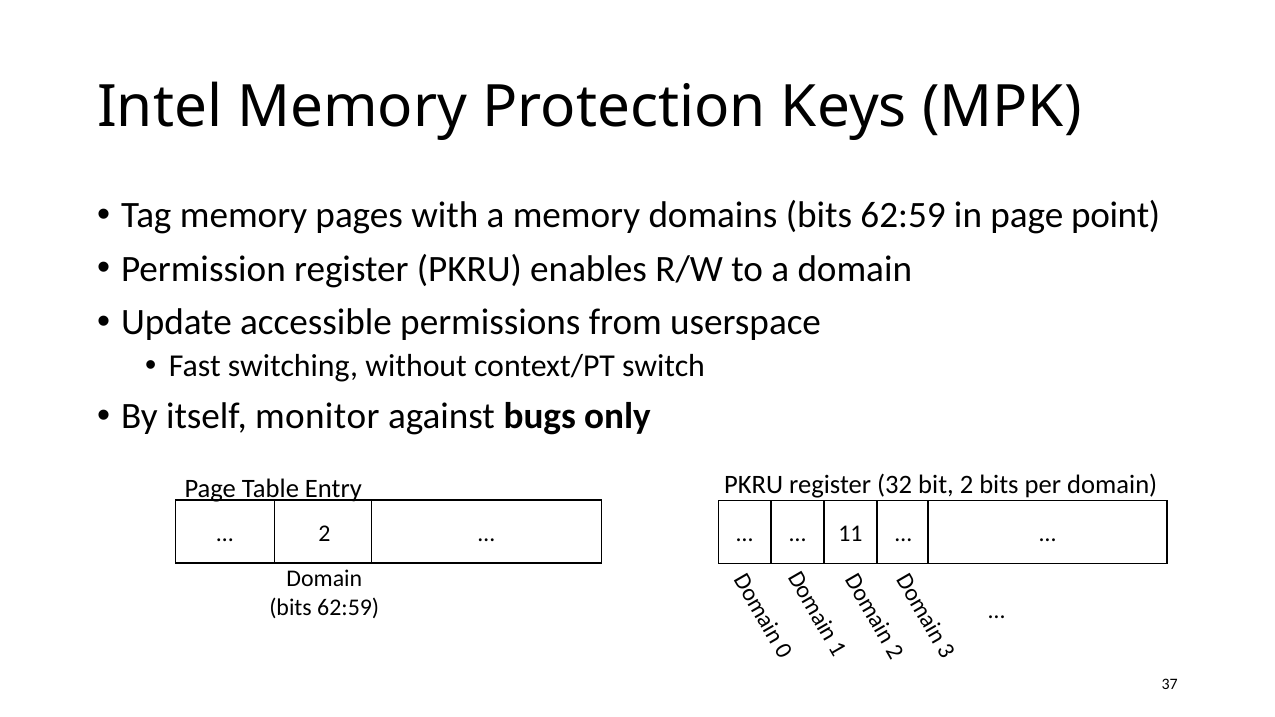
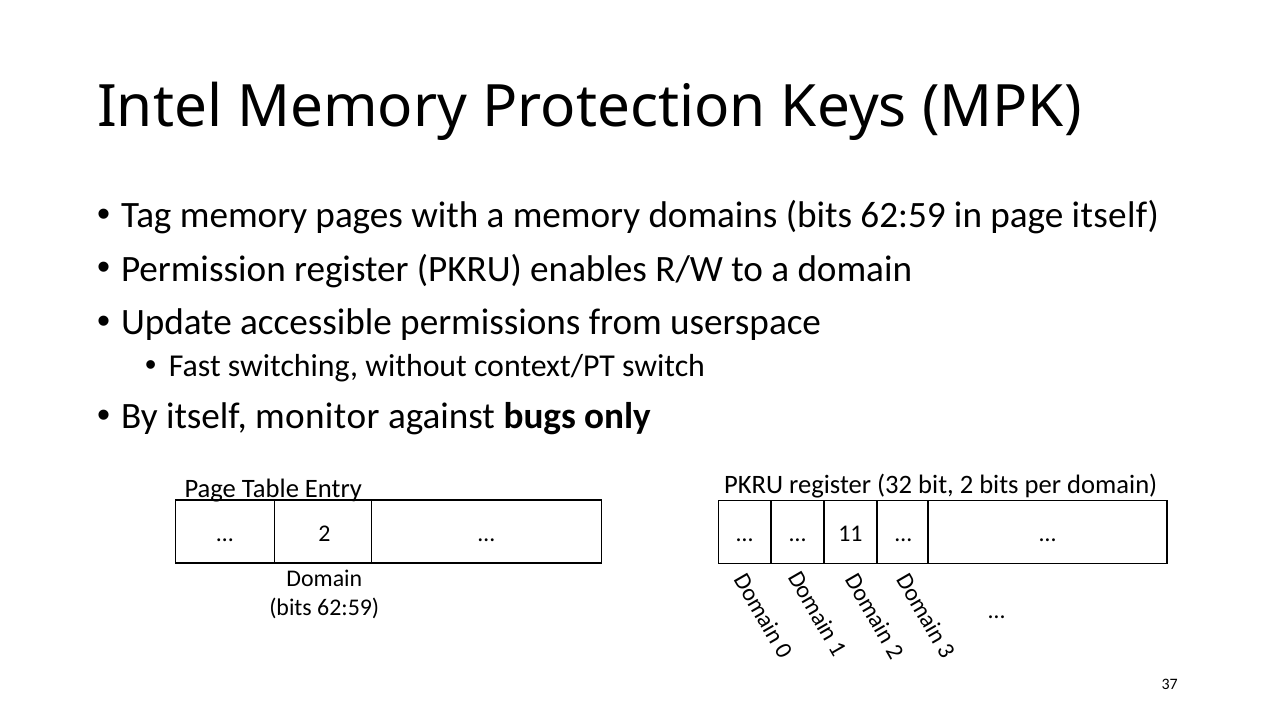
page point: point -> itself
